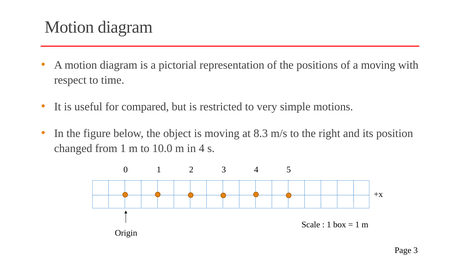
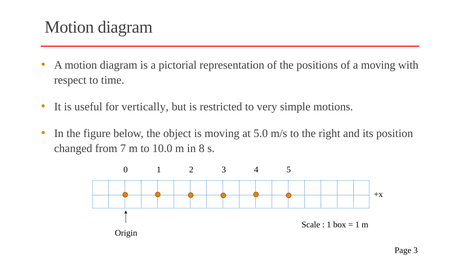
compared: compared -> vertically
8.3: 8.3 -> 5.0
from 1: 1 -> 7
in 4: 4 -> 8
